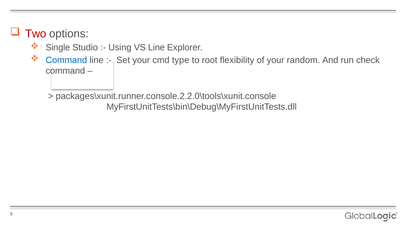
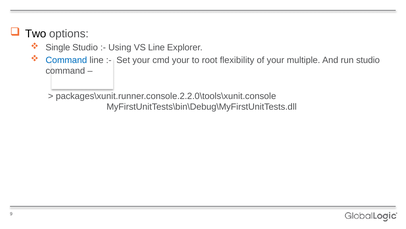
Two colour: red -> black
cmd type: type -> your
random: random -> multiple
run check: check -> studio
